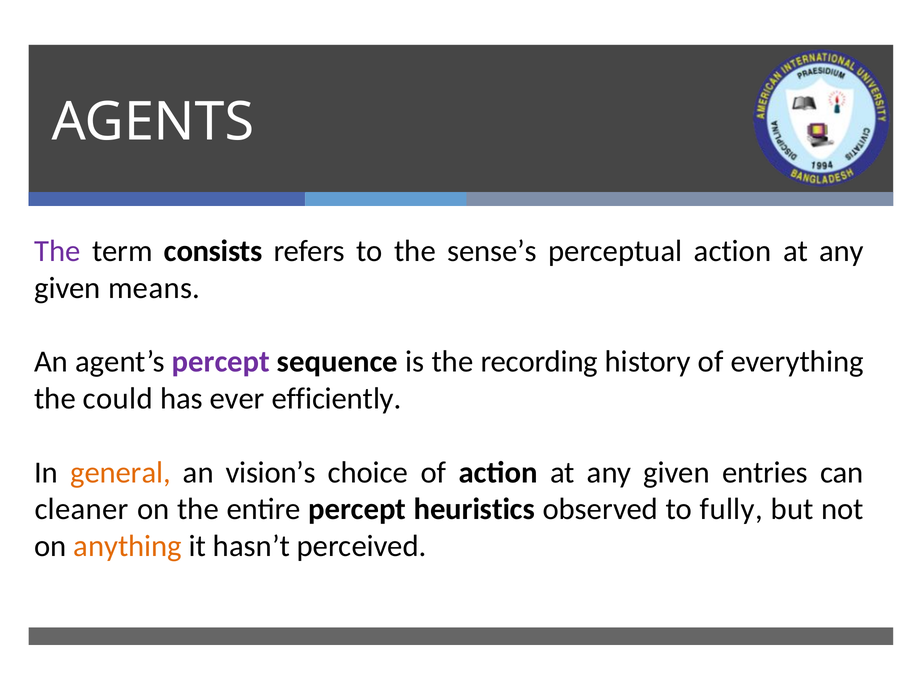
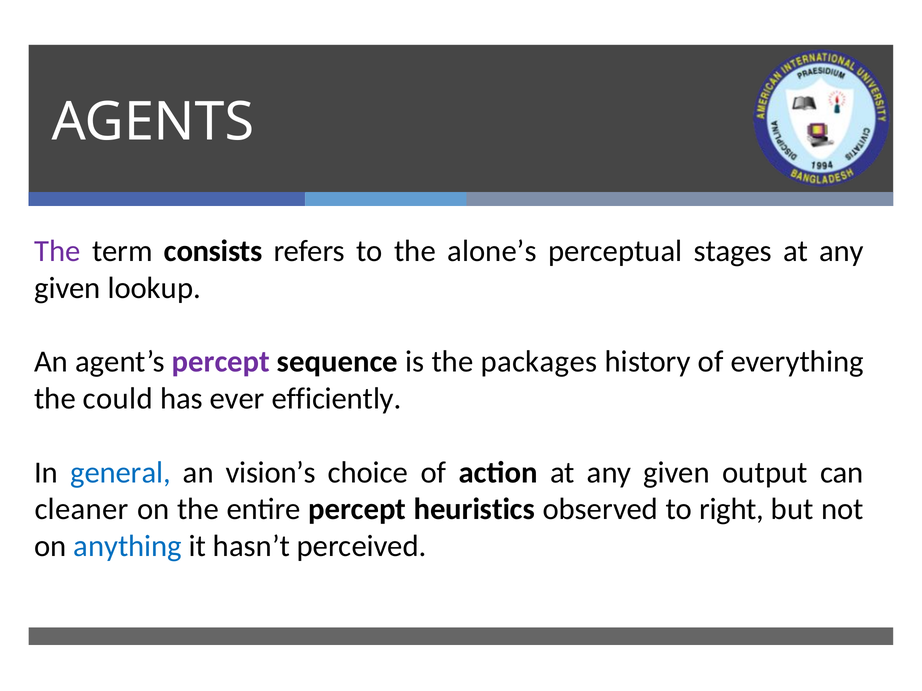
sense’s: sense’s -> alone’s
perceptual action: action -> stages
means: means -> lookup
recording: recording -> packages
general colour: orange -> blue
entries: entries -> output
fully: fully -> right
anything colour: orange -> blue
